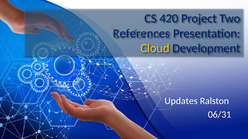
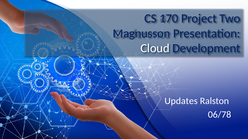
420: 420 -> 170
References: References -> Magnusson
Cloud colour: yellow -> white
06/31: 06/31 -> 06/78
